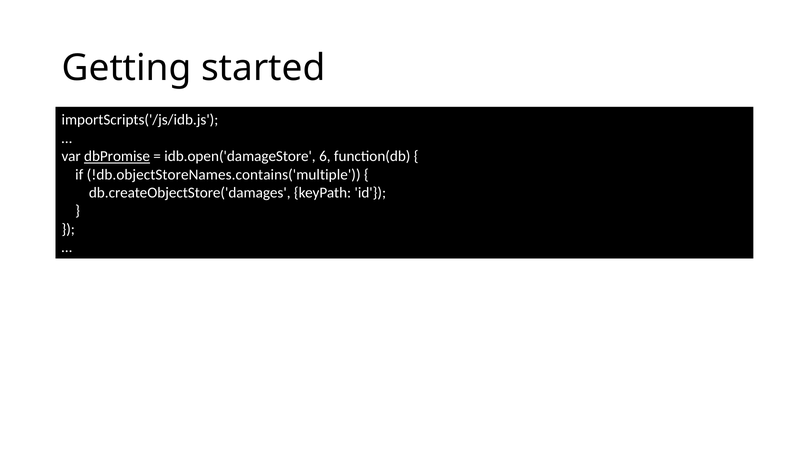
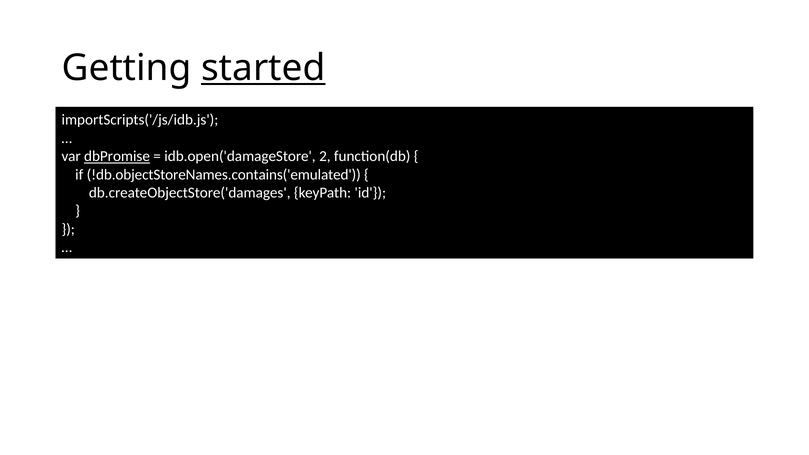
started underline: none -> present
6: 6 -> 2
!db.objectStoreNames.contains('multiple: !db.objectStoreNames.contains('multiple -> !db.objectStoreNames.contains('emulated
